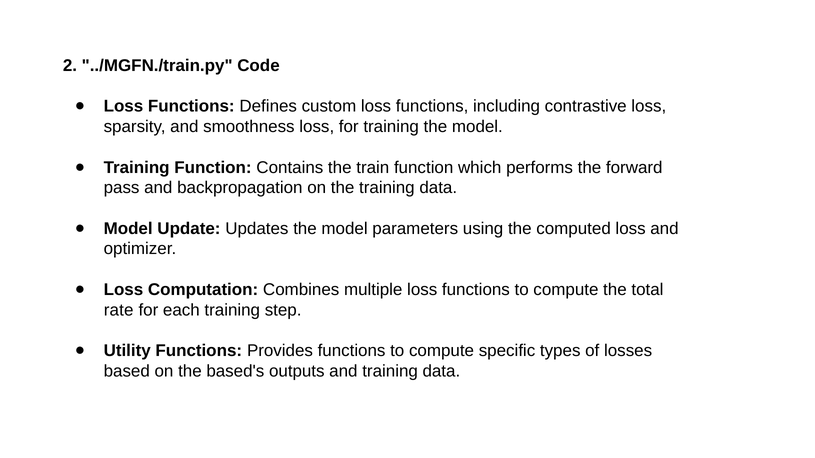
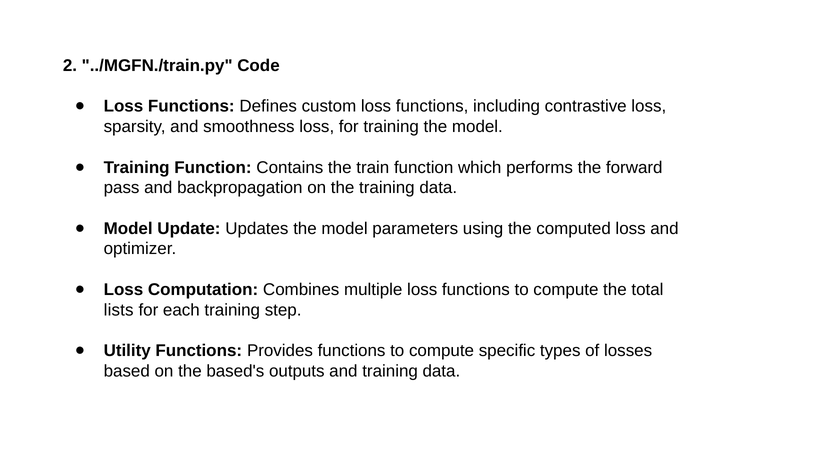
rate: rate -> lists
